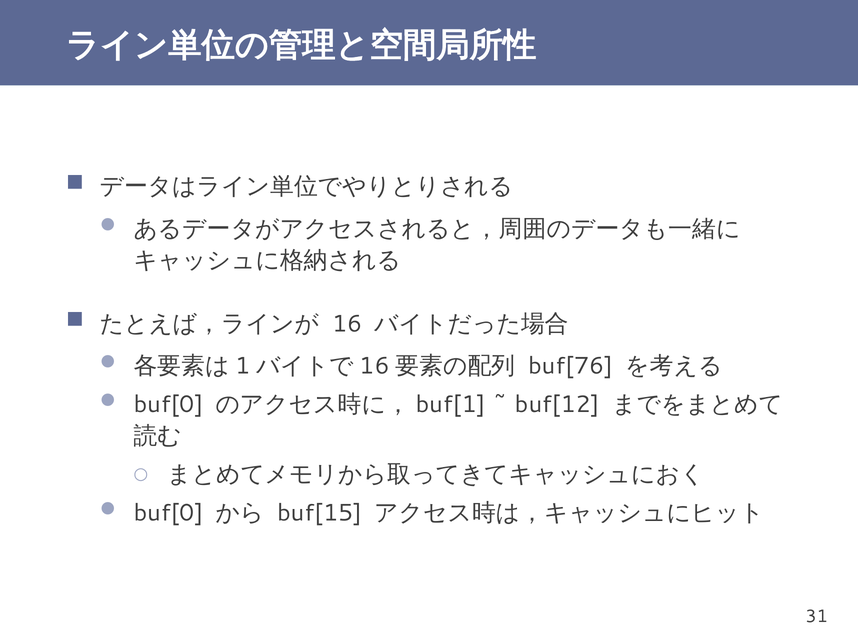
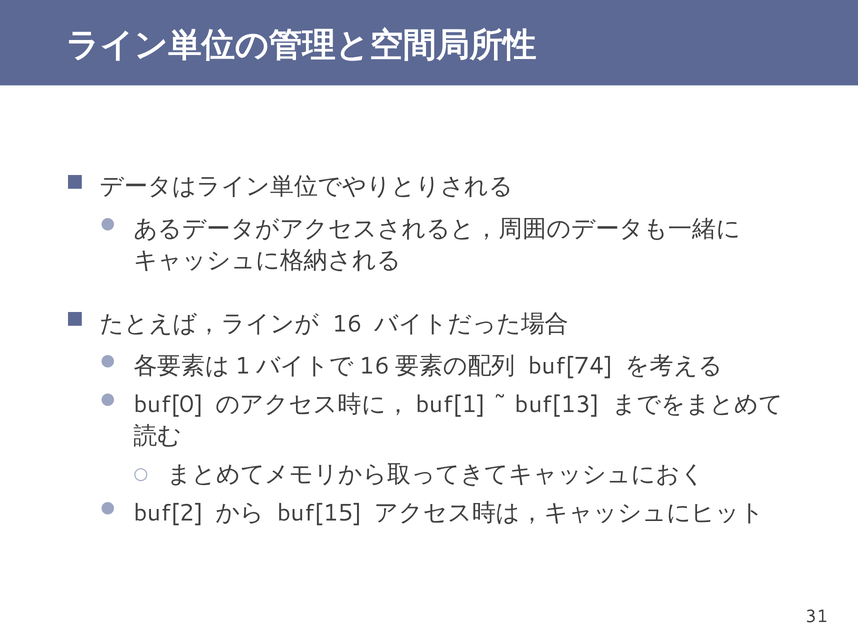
buf[76: buf[76 -> buf[74
buf[12: buf[12 -> buf[13
buf[0 at (168, 514): buf[0 -> buf[2
